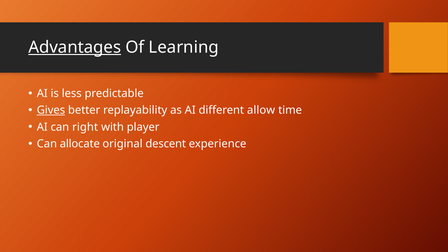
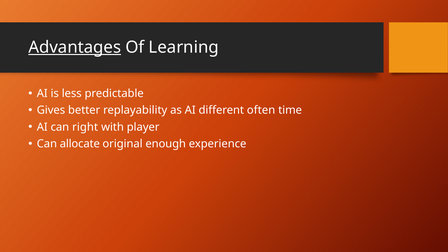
Gives underline: present -> none
allow: allow -> often
descent: descent -> enough
